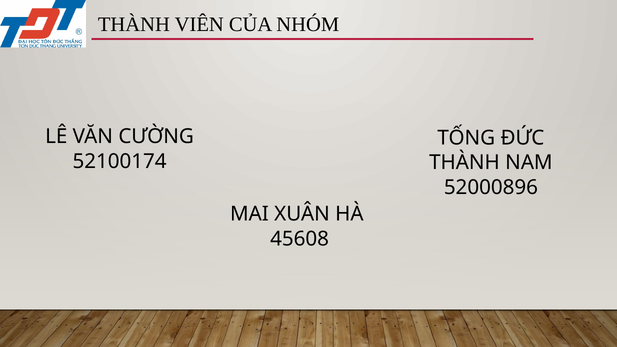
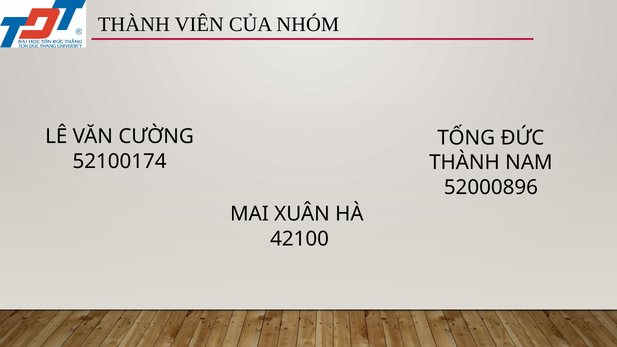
45608: 45608 -> 42100
